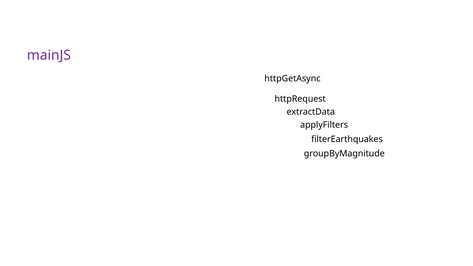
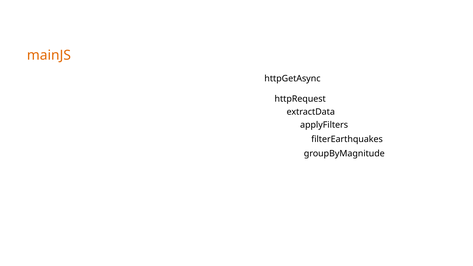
mainJS colour: purple -> orange
